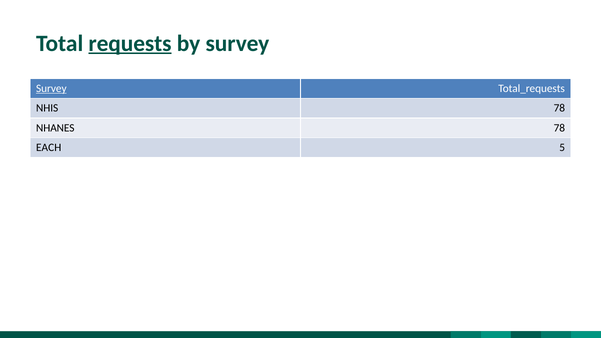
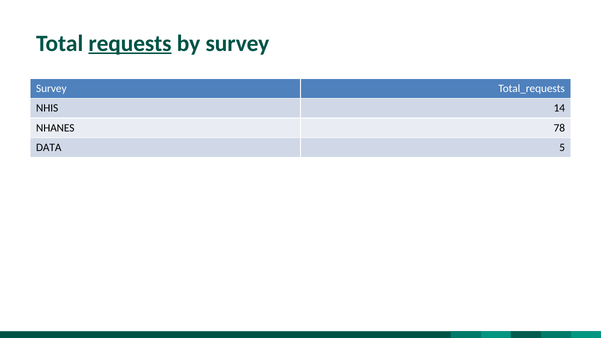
Survey at (51, 88) underline: present -> none
NHIS 78: 78 -> 14
EACH: EACH -> DATA
